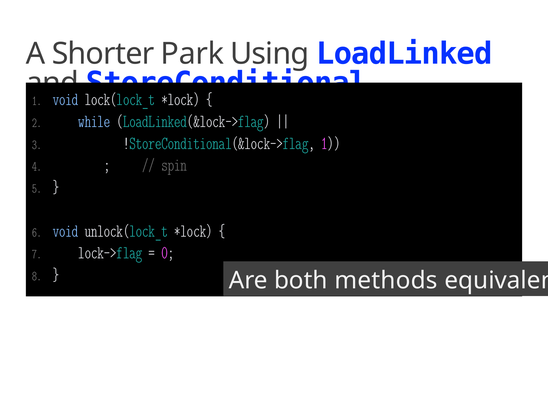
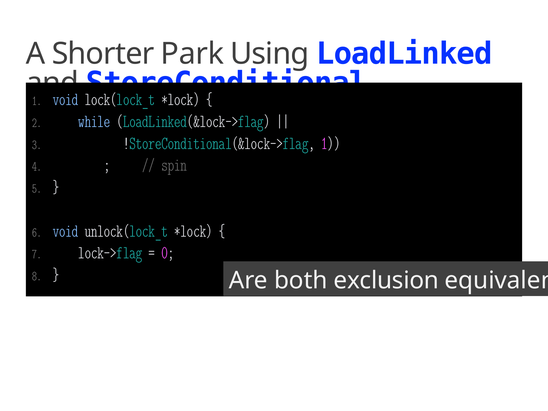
methods: methods -> exclusion
